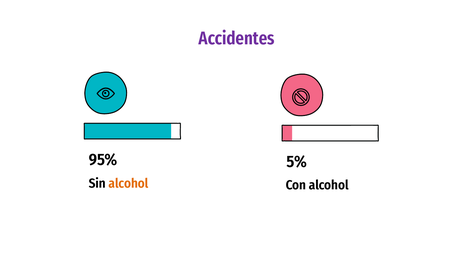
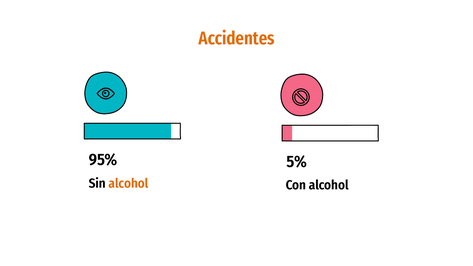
Accidentes colour: purple -> orange
